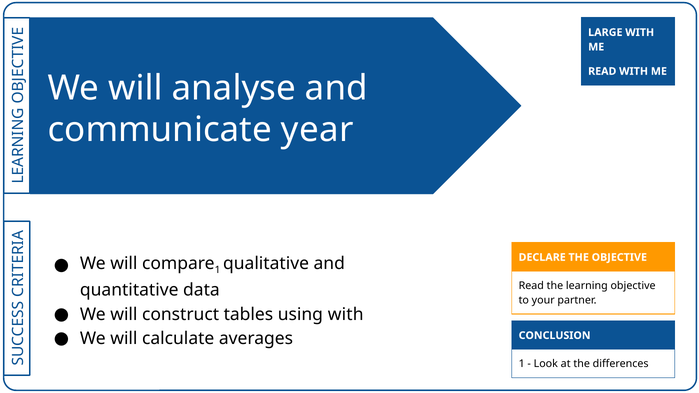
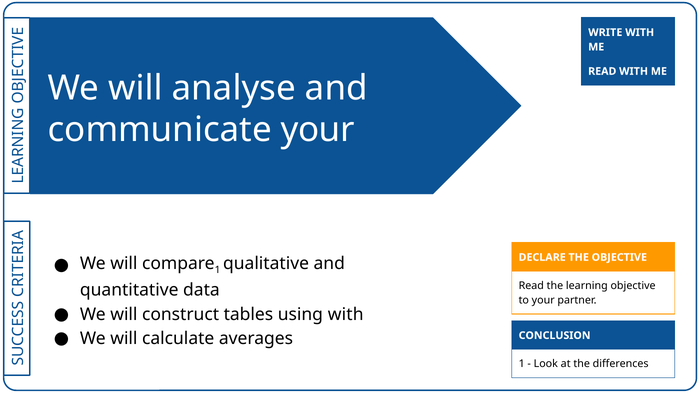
LARGE: LARGE -> WRITE
communicate year: year -> your
